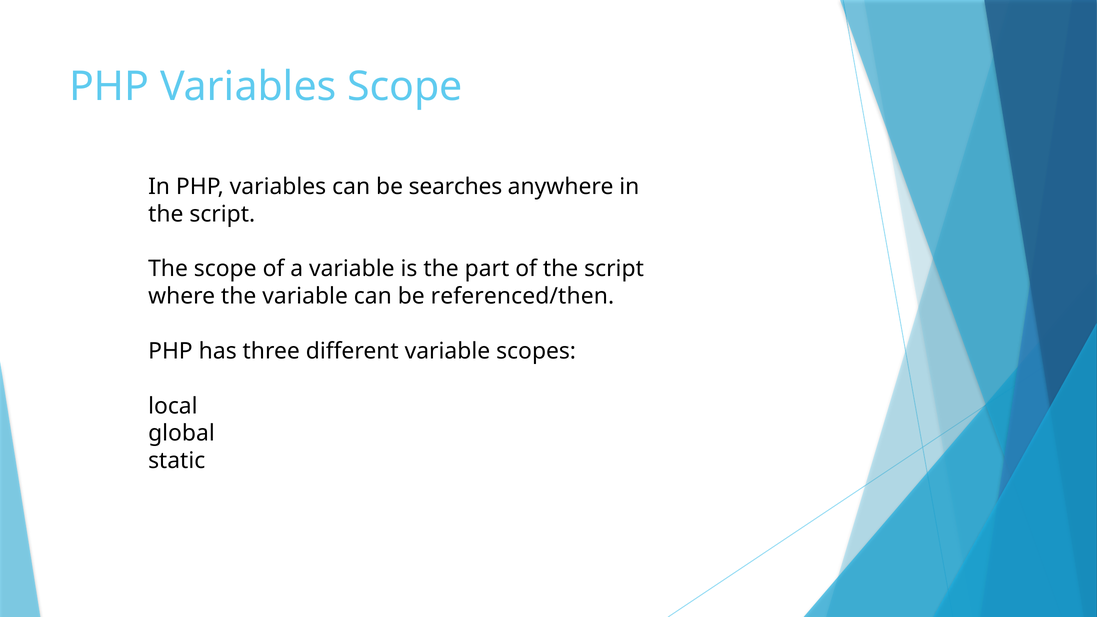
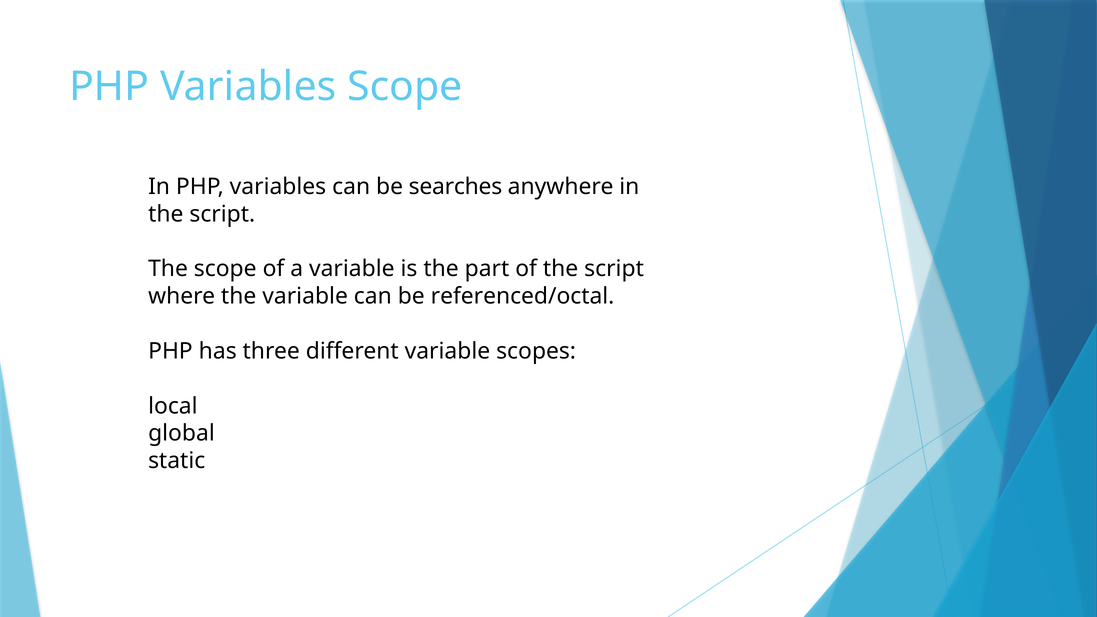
referenced/then: referenced/then -> referenced/octal
